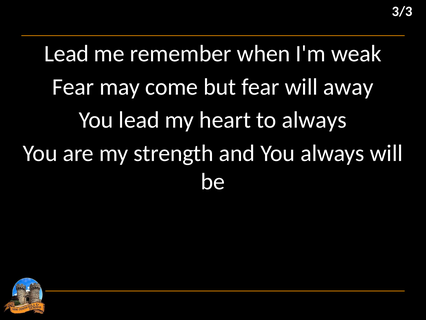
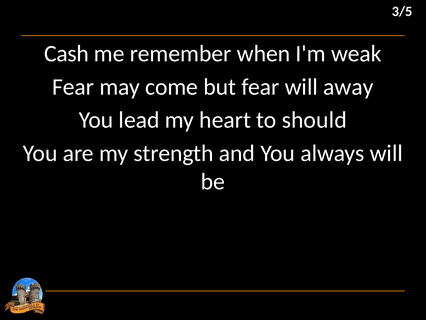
3/3: 3/3 -> 3/5
Lead at (67, 54): Lead -> Cash
to always: always -> should
